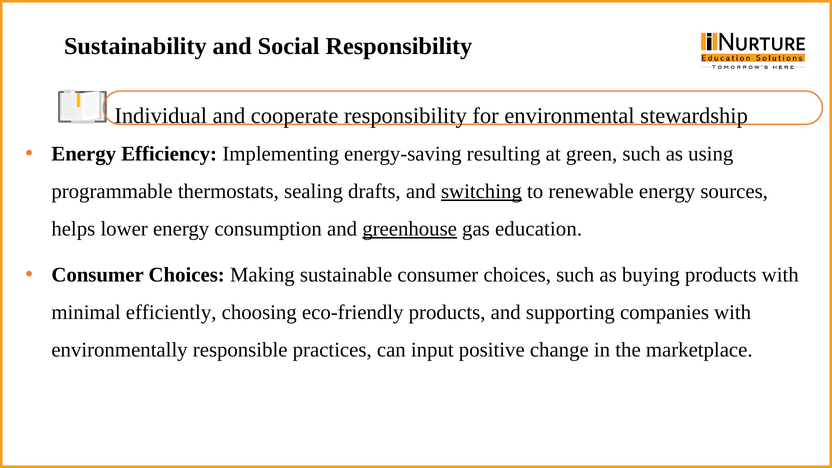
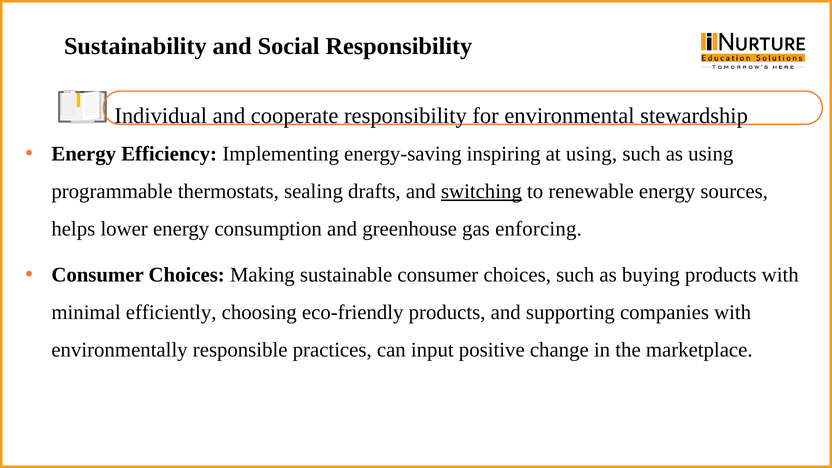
resulting: resulting -> inspiring
at green: green -> using
greenhouse underline: present -> none
education: education -> enforcing
